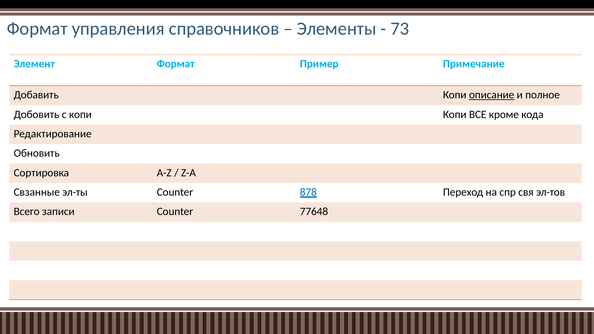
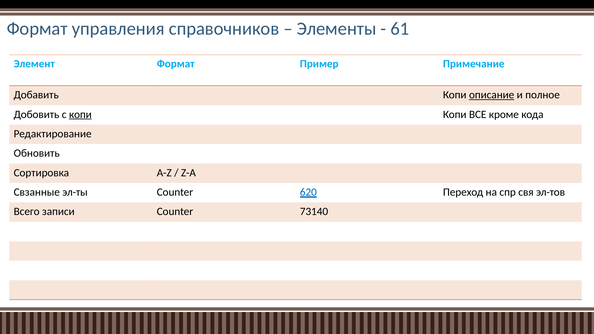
73: 73 -> 61
копи at (80, 114) underline: none -> present
878: 878 -> 620
77648: 77648 -> 73140
